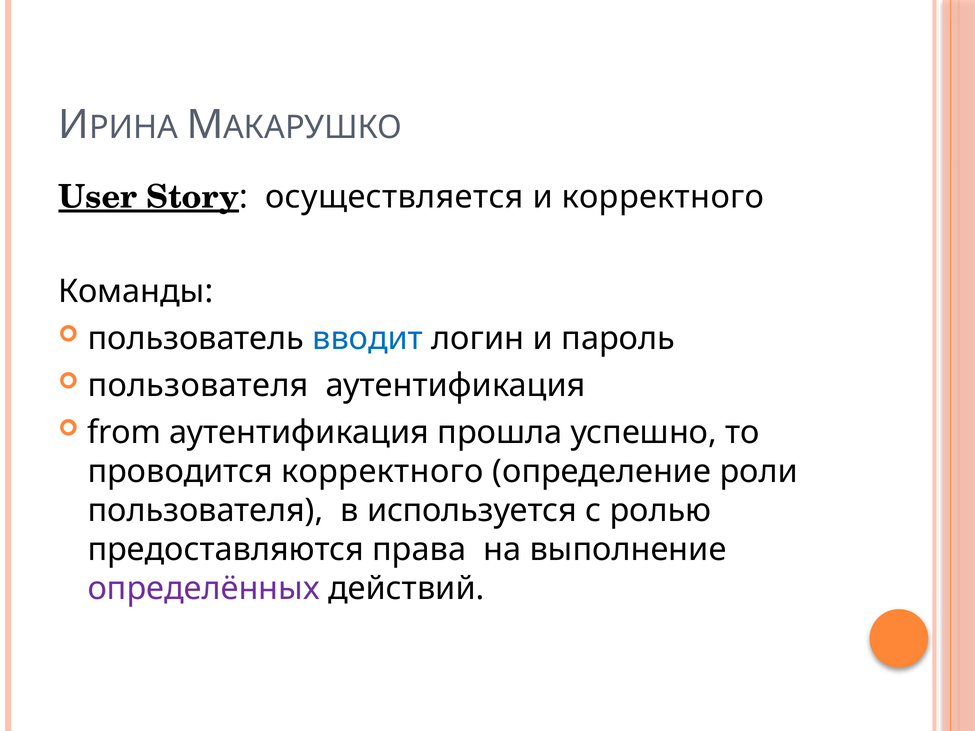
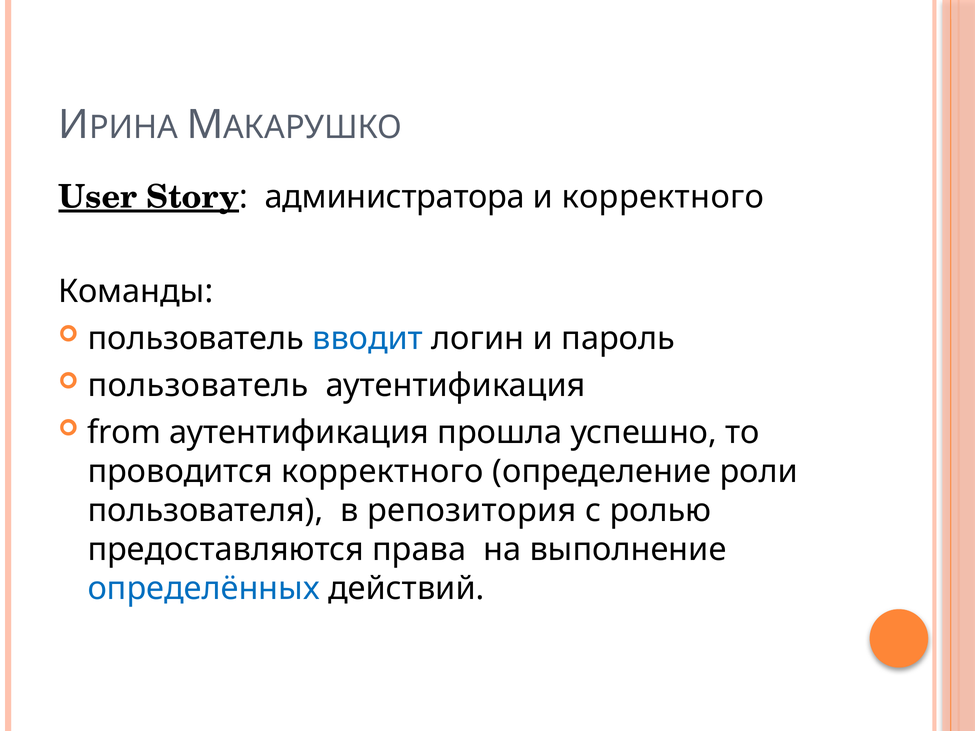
осуществляется: осуществляется -> администратора
пользователя at (198, 386): пользователя -> пользователь
используется: используется -> репозитория
определённых colour: purple -> blue
